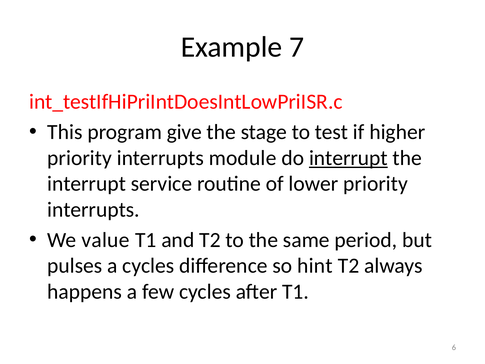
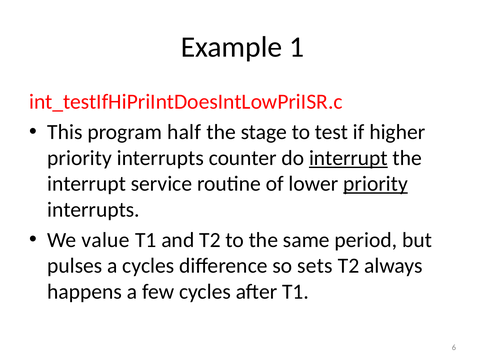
7: 7 -> 1
give: give -> half
module: module -> counter
priority at (376, 184) underline: none -> present
hint: hint -> sets
